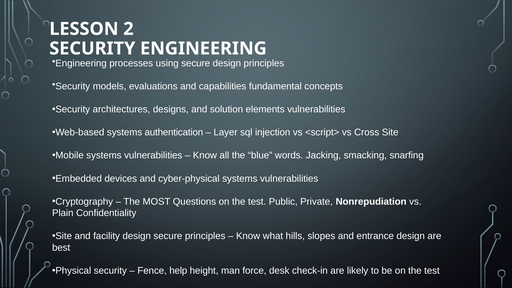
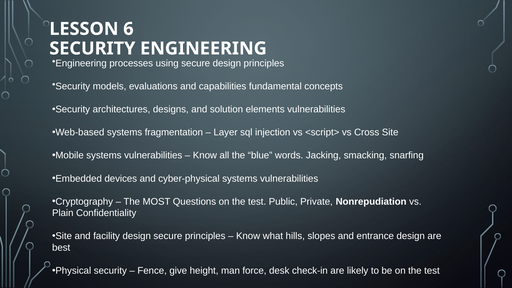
2: 2 -> 6
authentication: authentication -> fragmentation
help: help -> give
